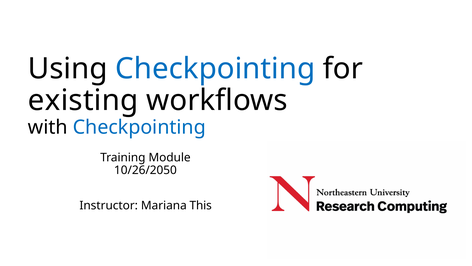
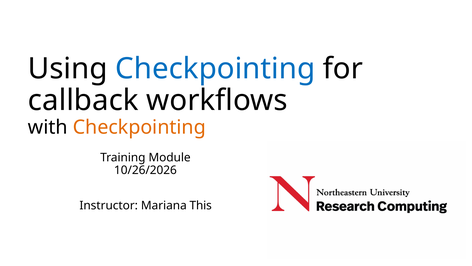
existing: existing -> callback
Checkpointing at (139, 127) colour: blue -> orange
10/26/2050: 10/26/2050 -> 10/26/2026
